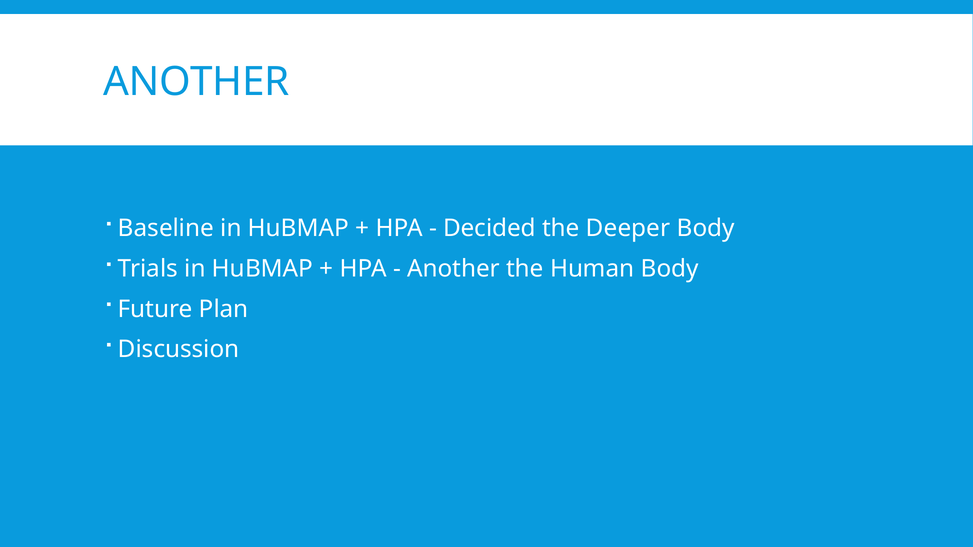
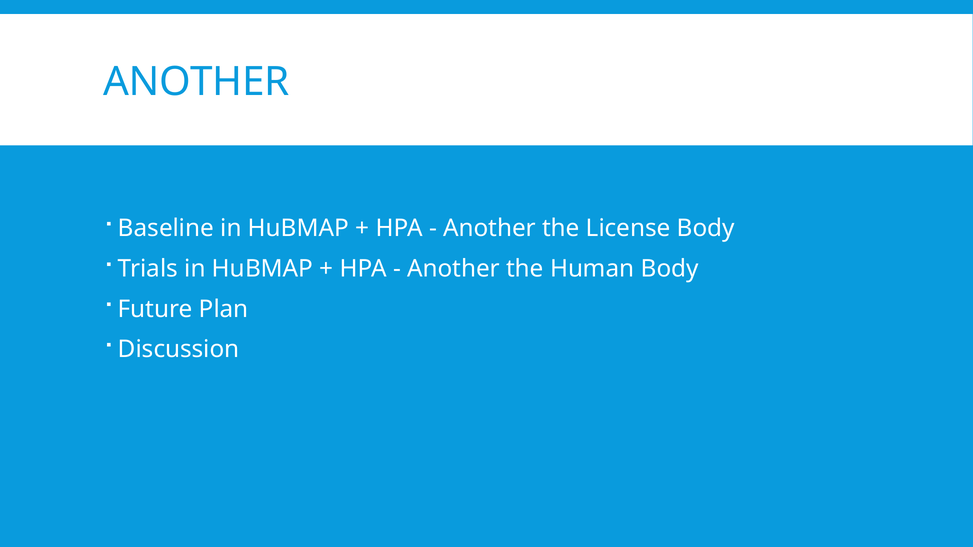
Decided at (489, 228): Decided -> Another
Deeper: Deeper -> License
